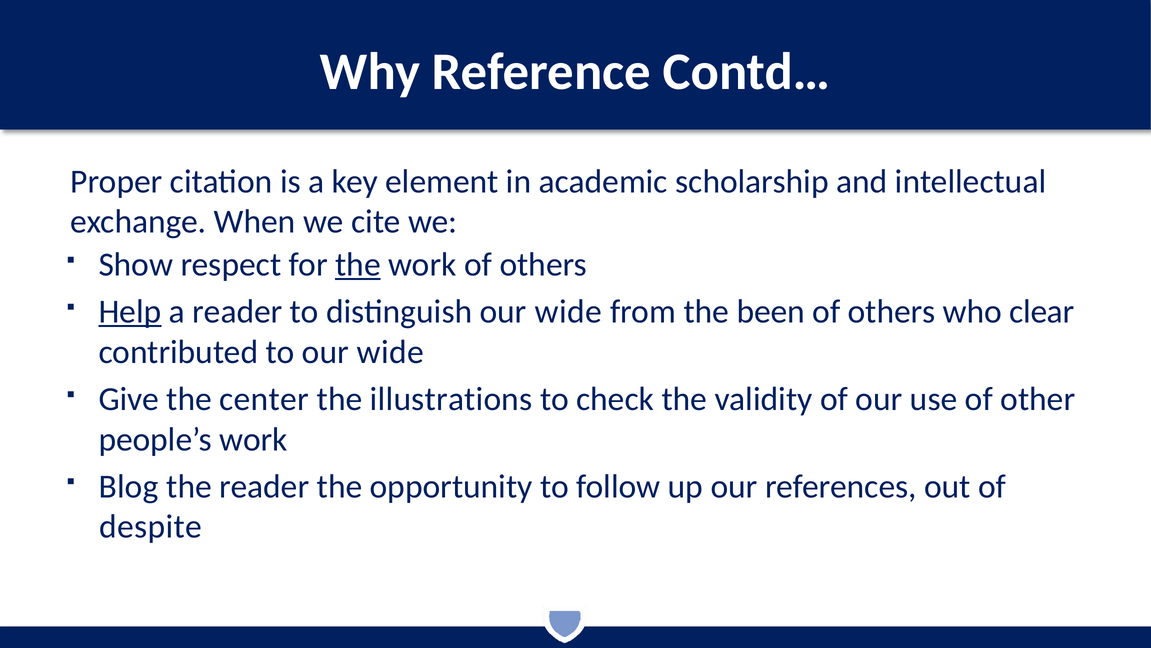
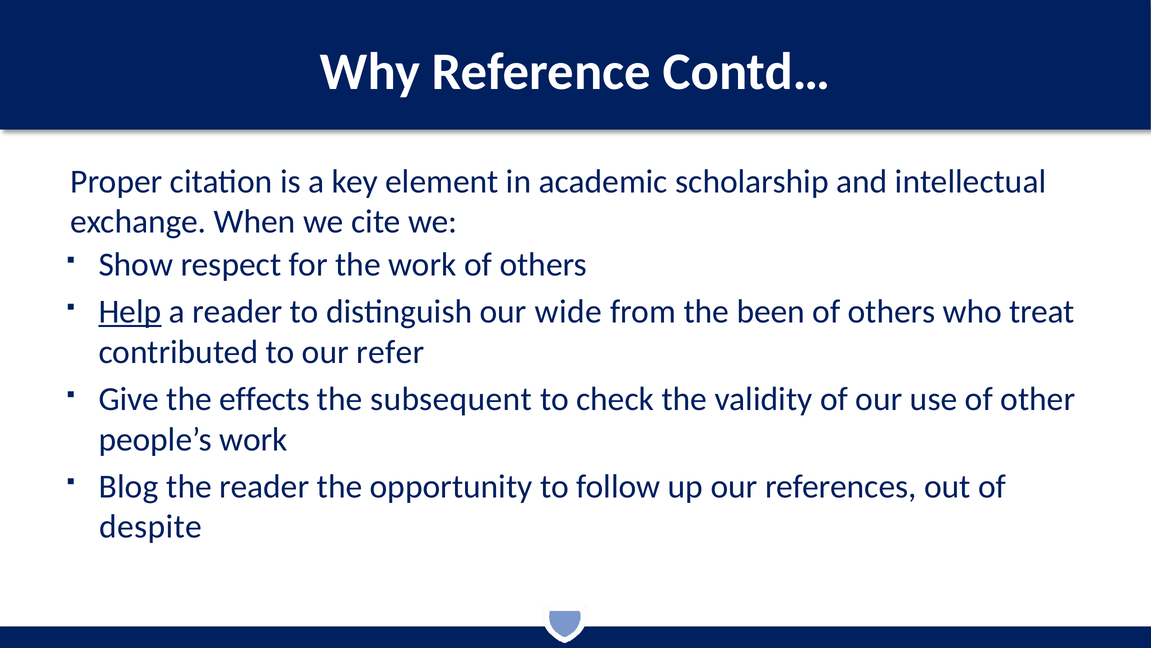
the at (358, 264) underline: present -> none
clear: clear -> treat
to our wide: wide -> refer
center: center -> effects
illustrations: illustrations -> subsequent
